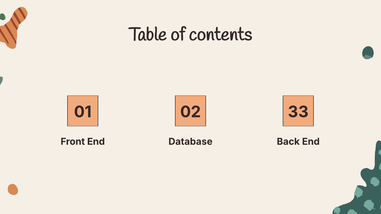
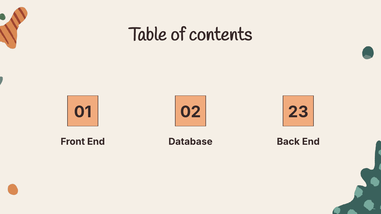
33: 33 -> 23
